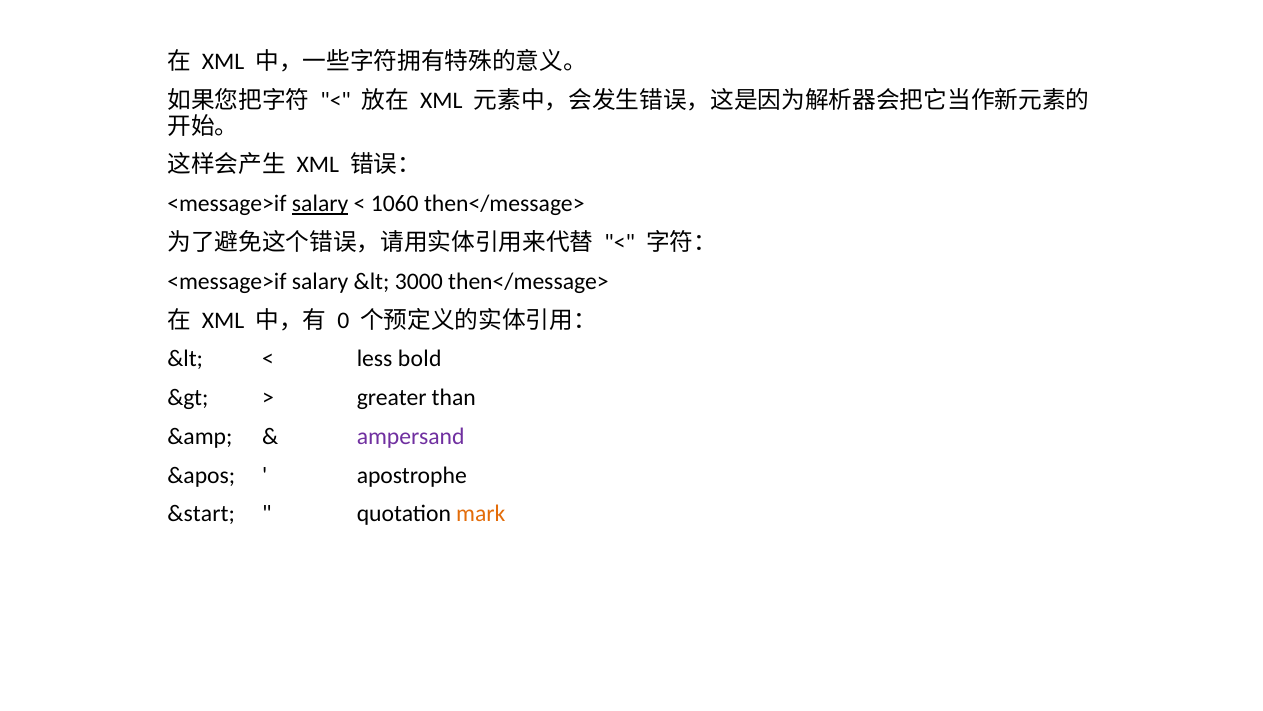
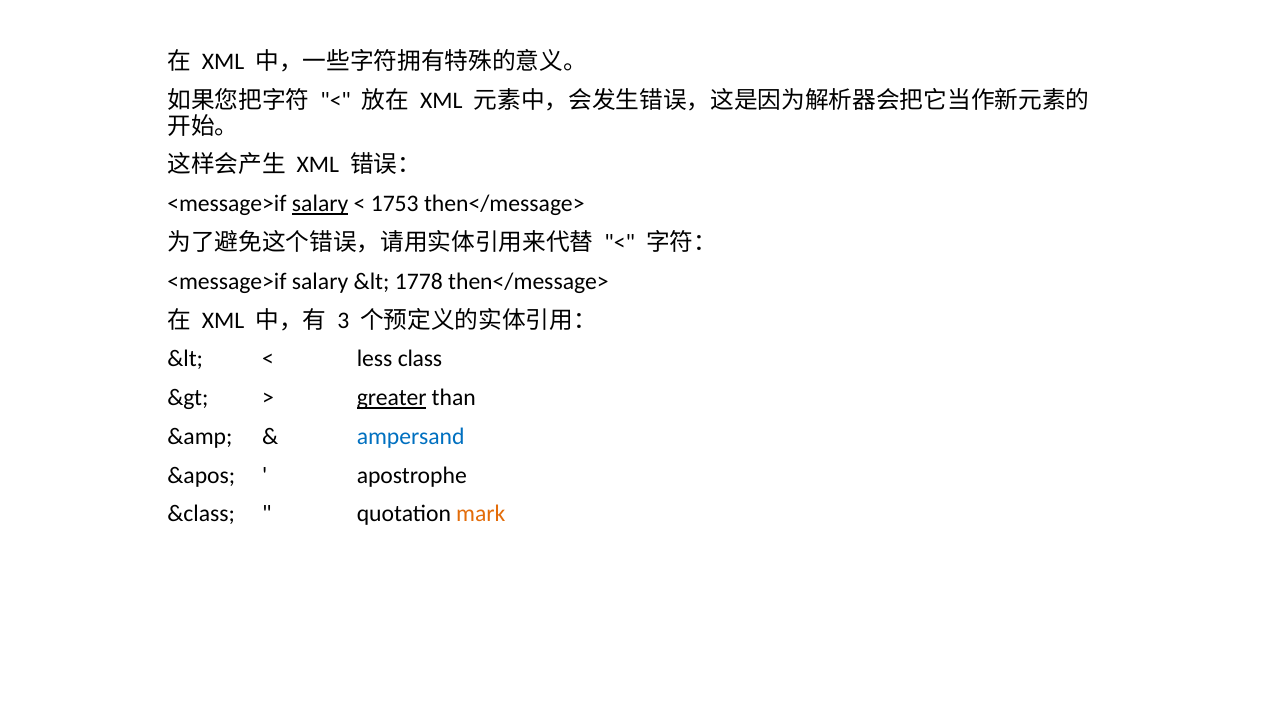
1060: 1060 -> 1753
3000: 3000 -> 1778
0: 0 -> 3
bold: bold -> class
greater underline: none -> present
ampersand colour: purple -> blue
&start: &start -> &class
